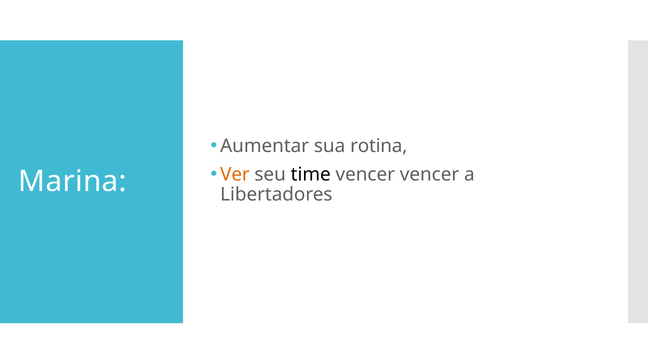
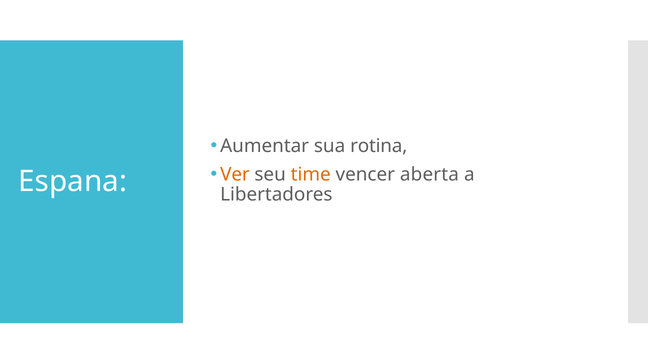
time colour: black -> orange
vencer vencer: vencer -> aberta
Marina: Marina -> Espana
